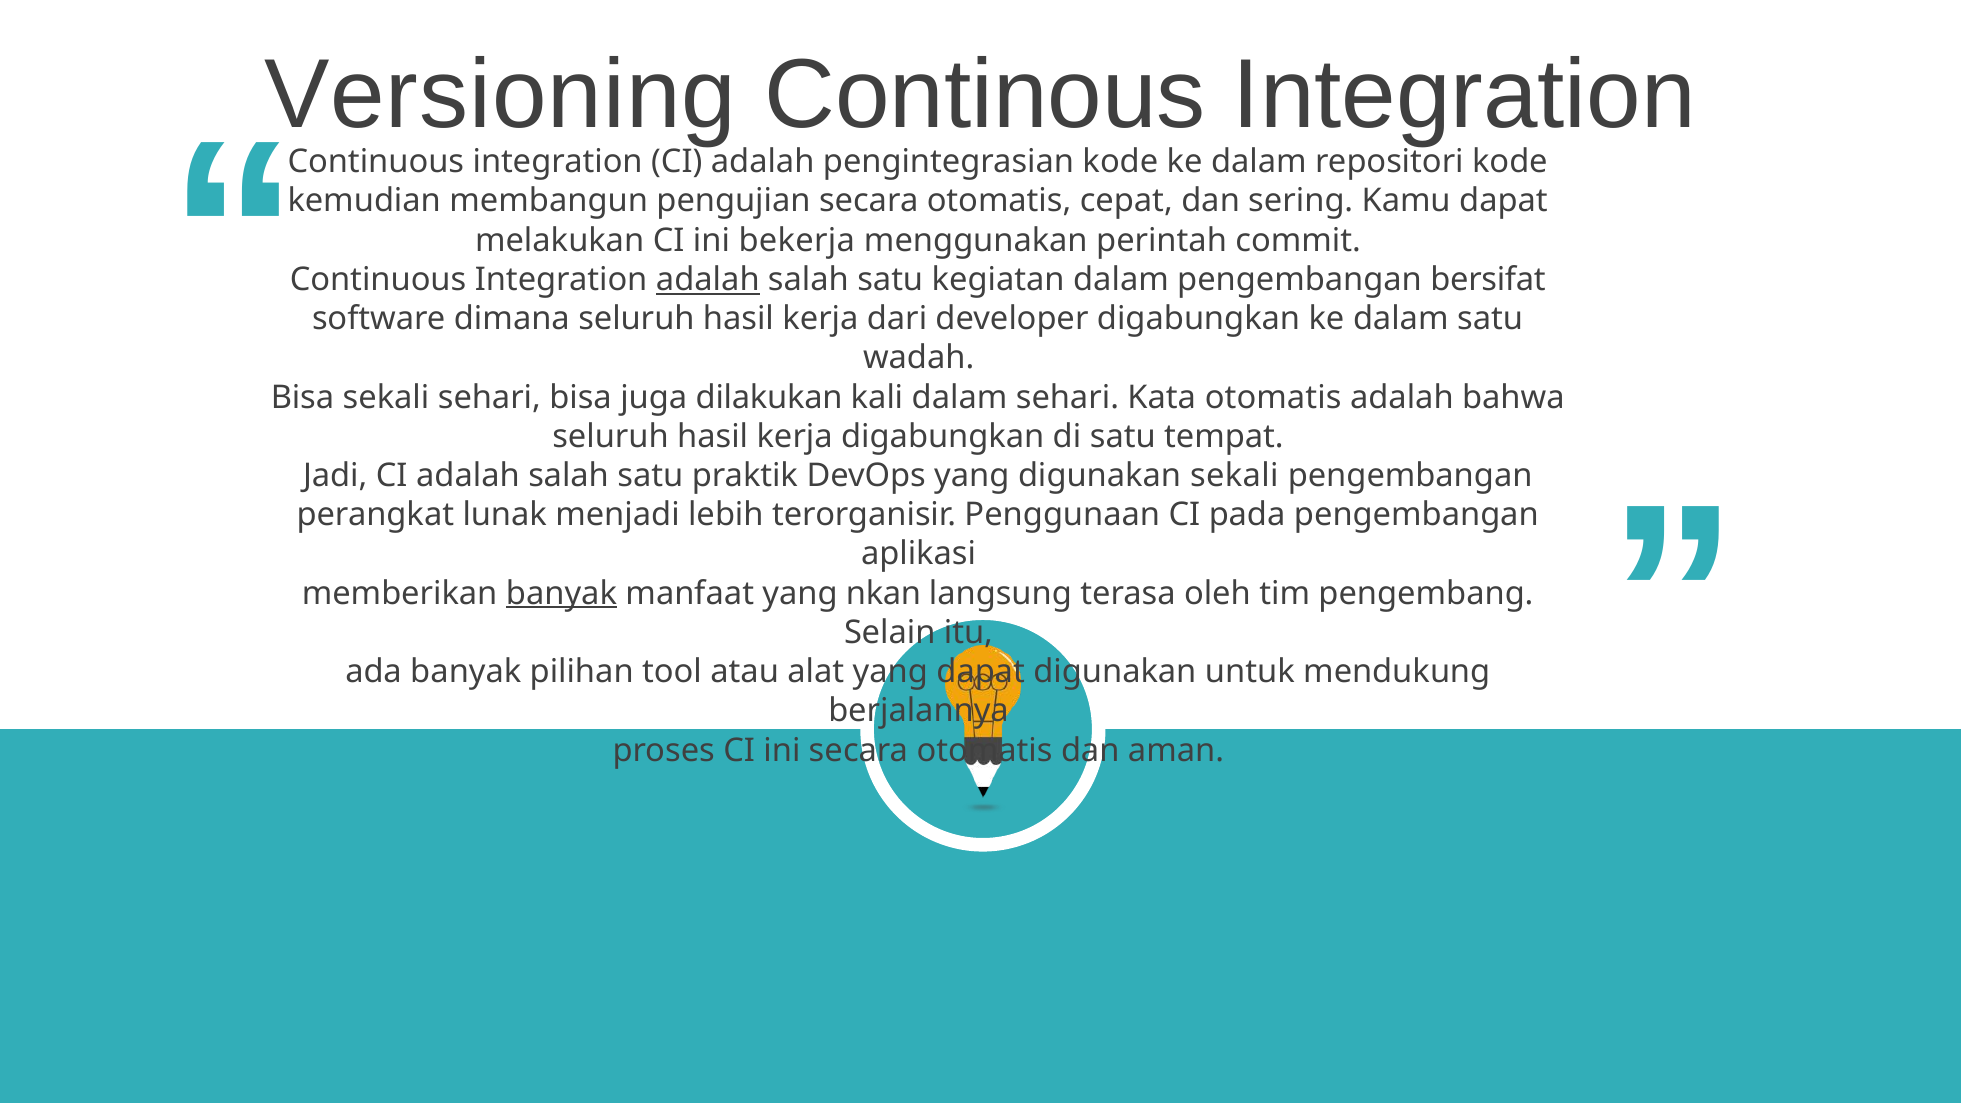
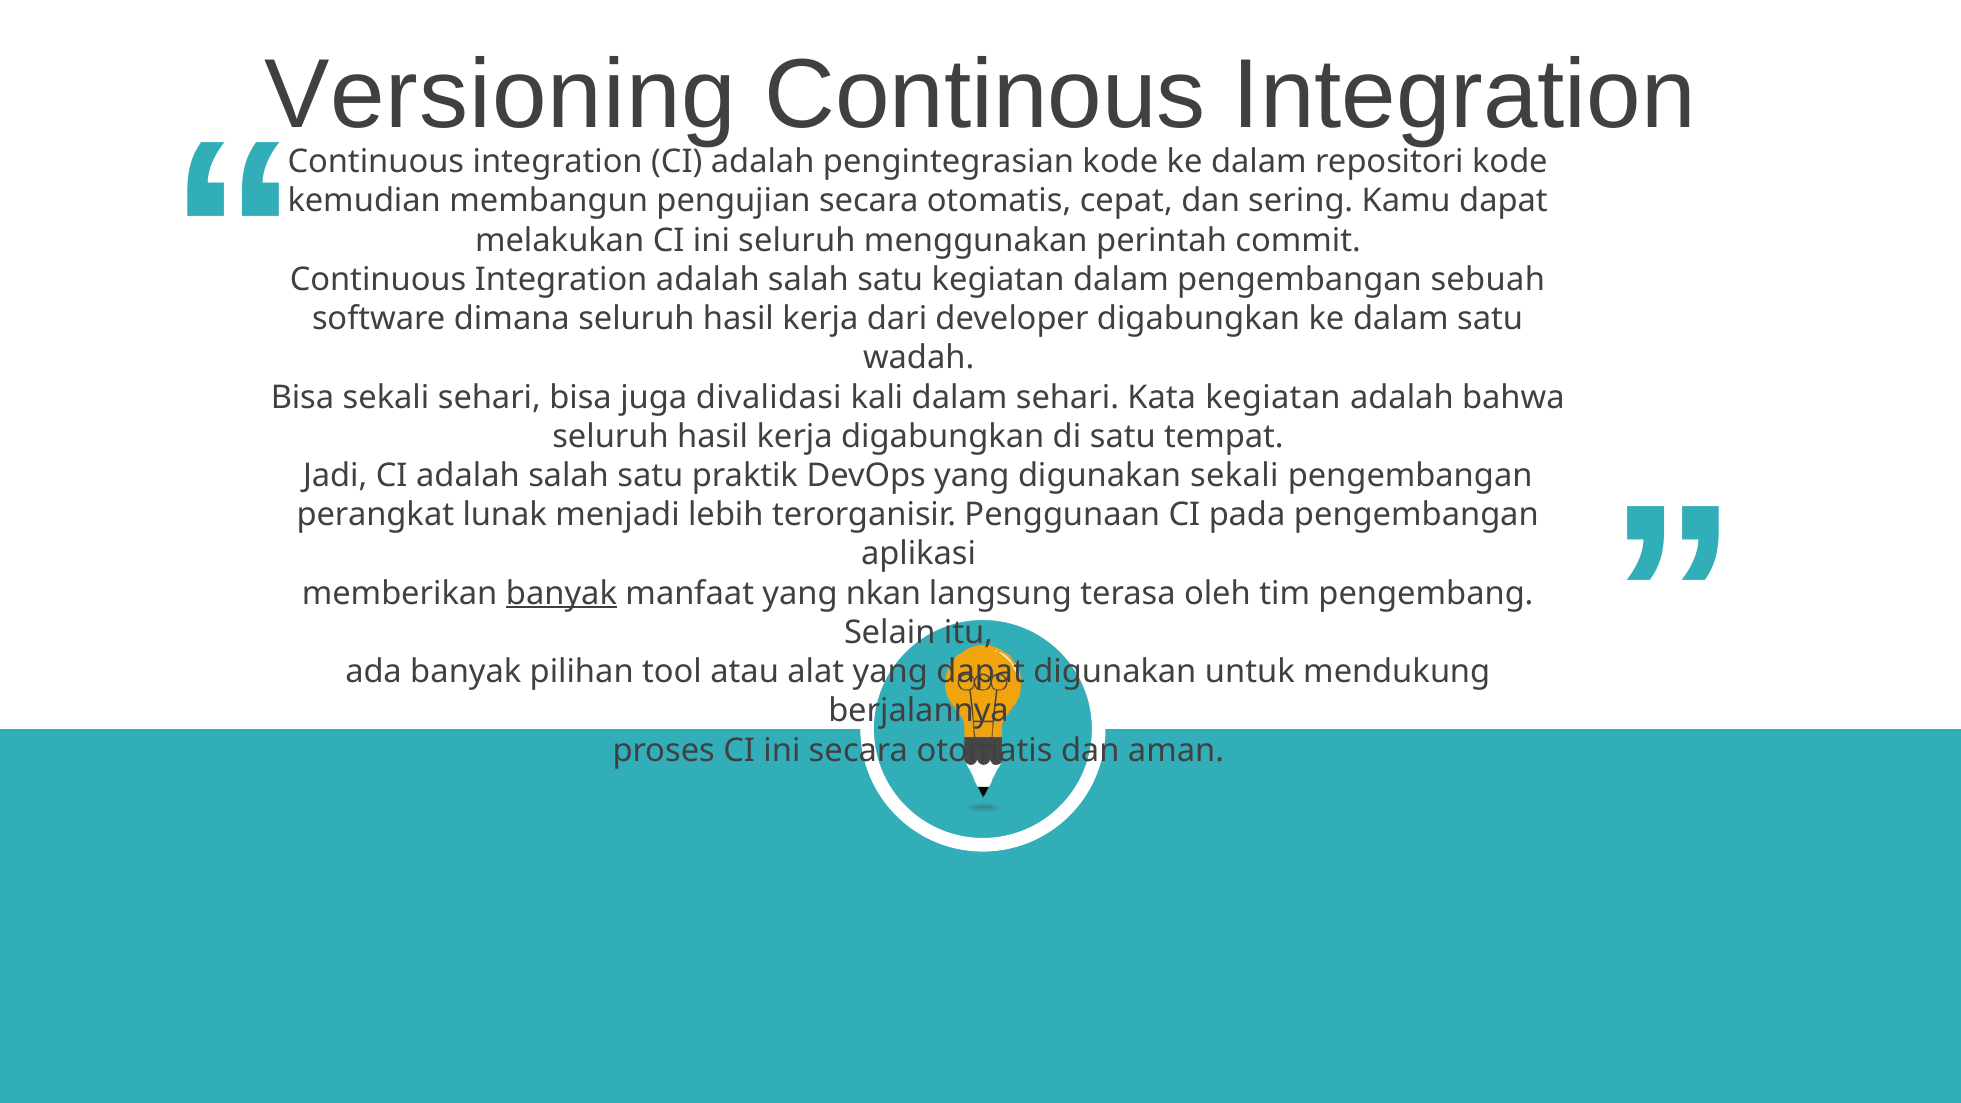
ini bekerja: bekerja -> seluruh
adalah at (708, 280) underline: present -> none
bersifat: bersifat -> sebuah
dilakukan: dilakukan -> divalidasi
Kata otomatis: otomatis -> kegiatan
